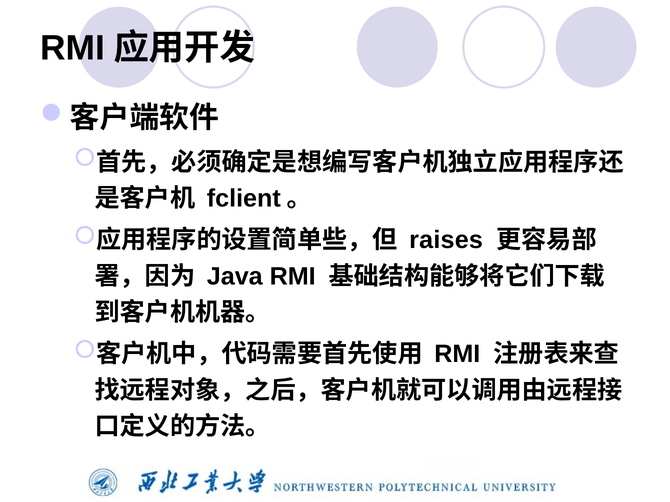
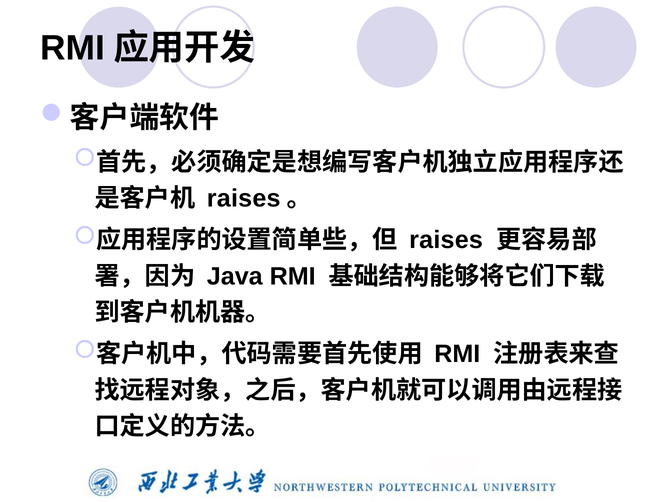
fclient at (244, 199): fclient -> raises
